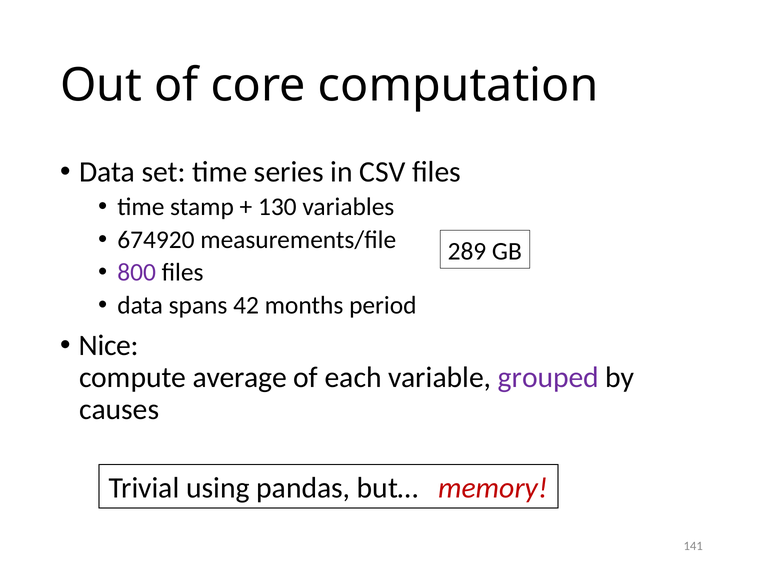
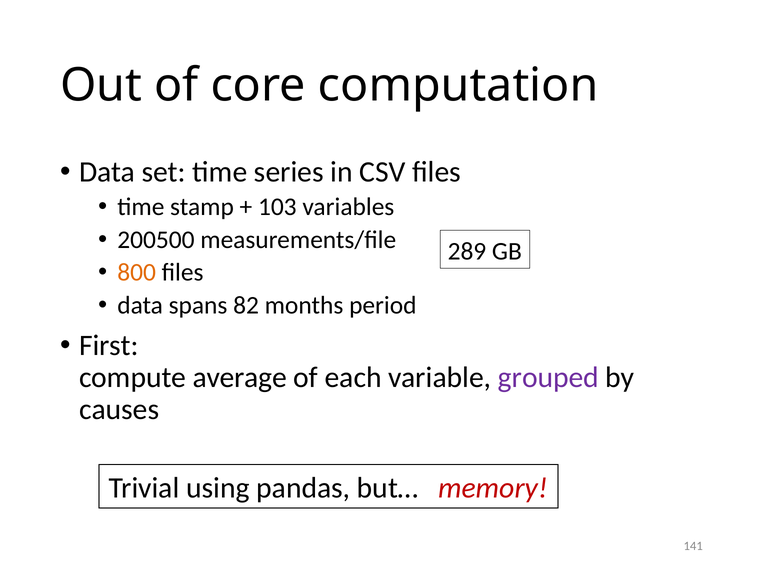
130: 130 -> 103
674920: 674920 -> 200500
800 colour: purple -> orange
42: 42 -> 82
Nice: Nice -> First
